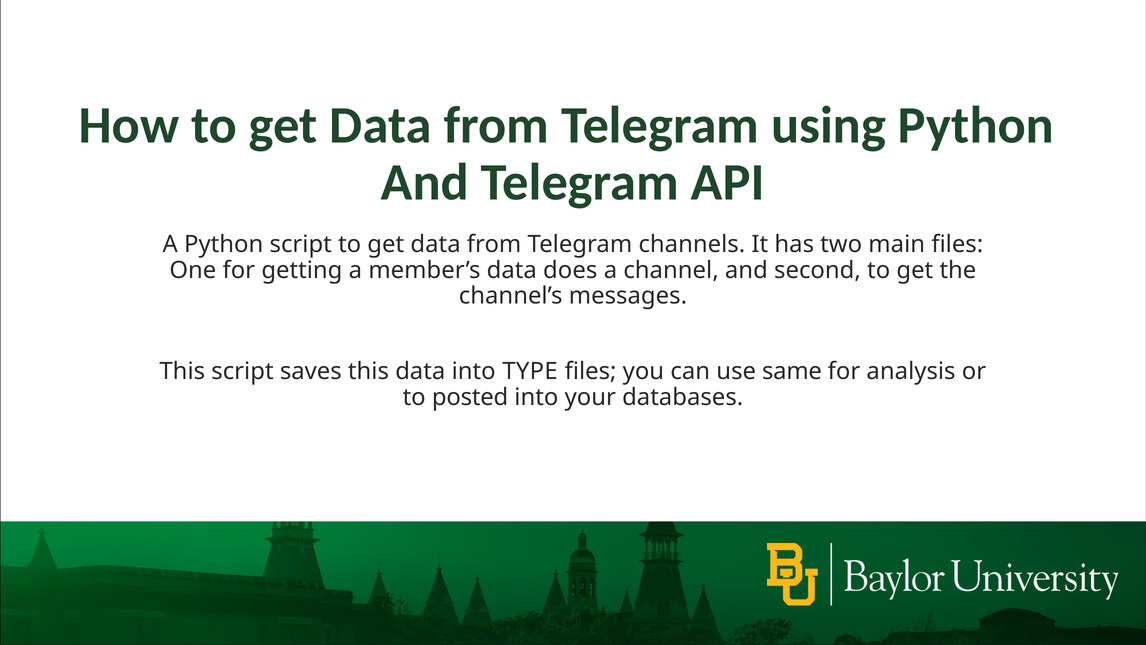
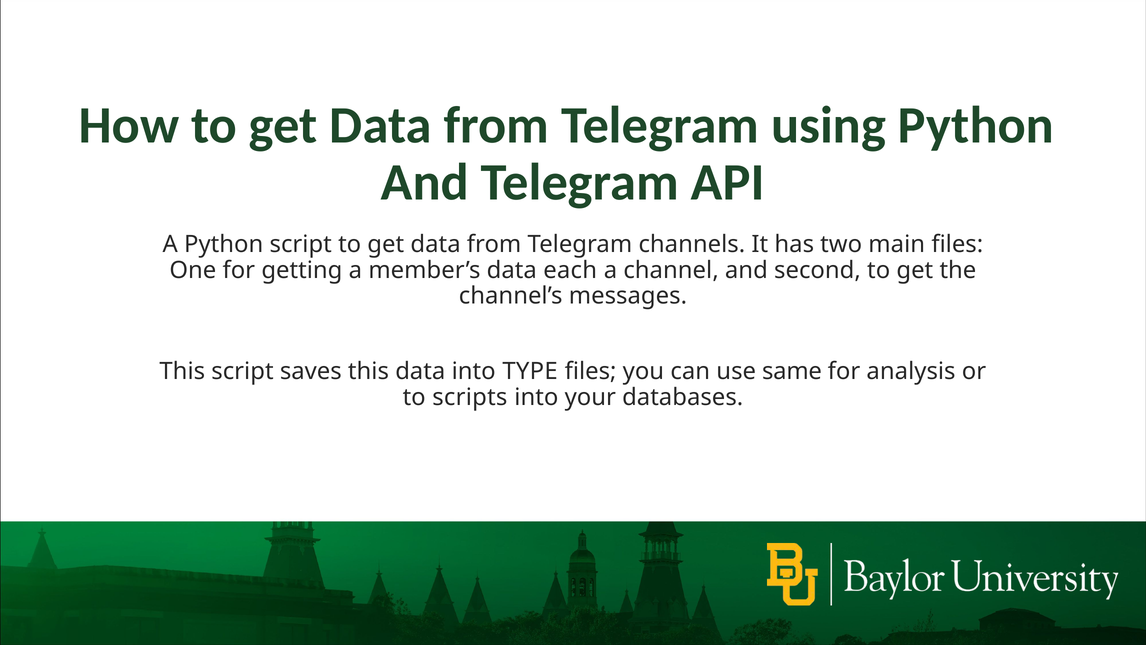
does: does -> each
posted: posted -> scripts
